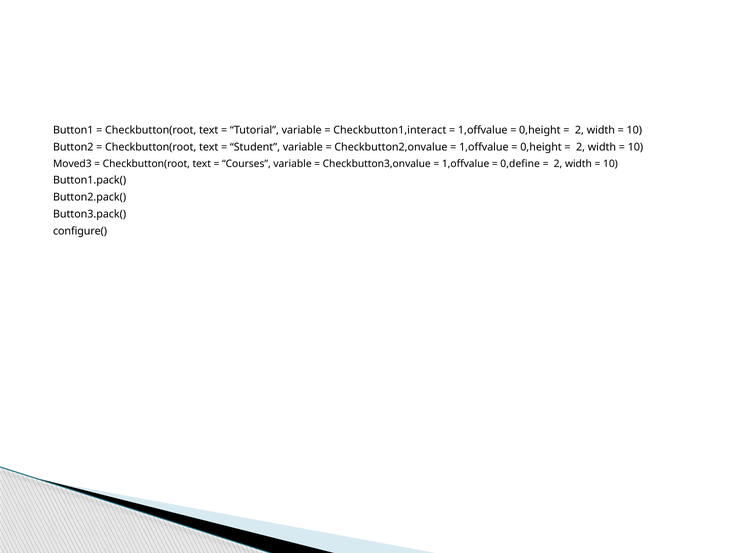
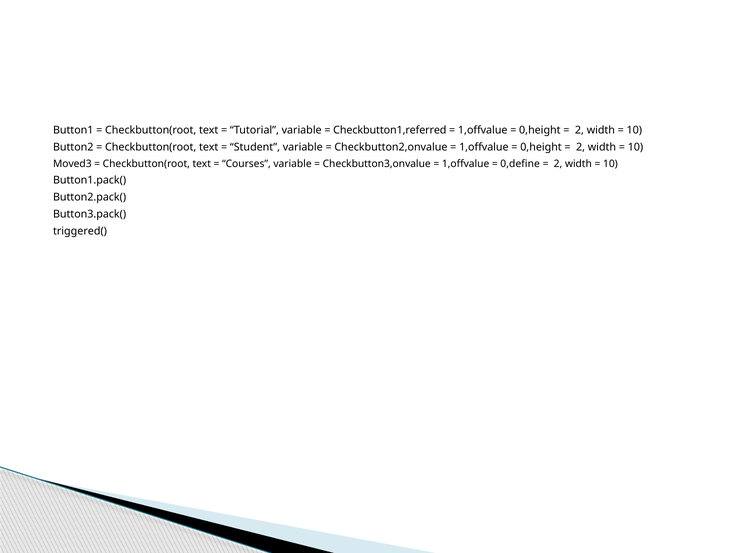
Checkbutton1,interact: Checkbutton1,interact -> Checkbutton1,referred
configure(: configure( -> triggered(
